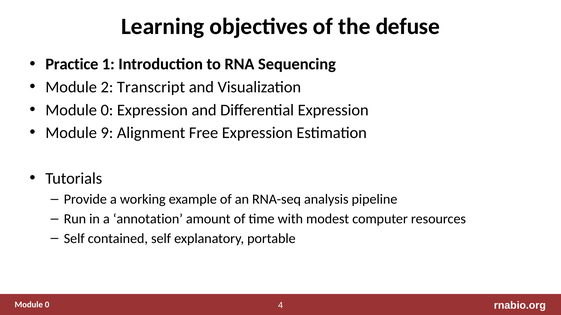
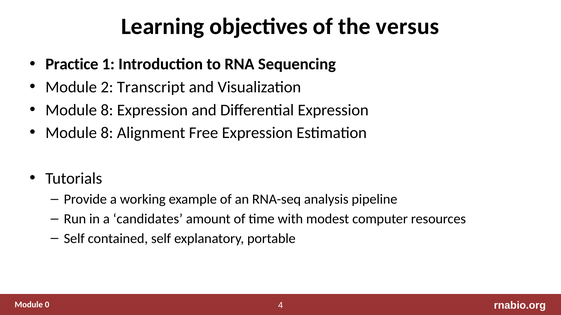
defuse: defuse -> versus
0 at (107, 110): 0 -> 8
9 at (107, 133): 9 -> 8
annotation: annotation -> candidates
